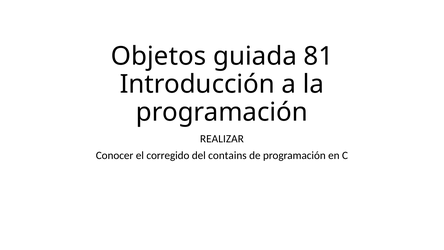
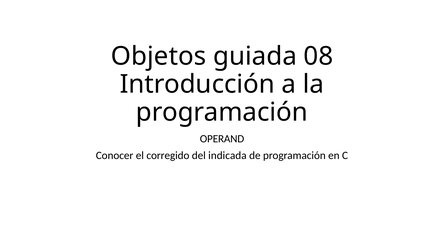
81: 81 -> 08
REALIZAR: REALIZAR -> OPERAND
contains: contains -> indicada
